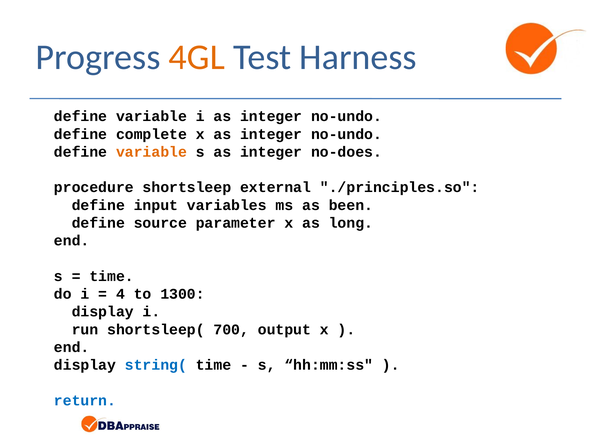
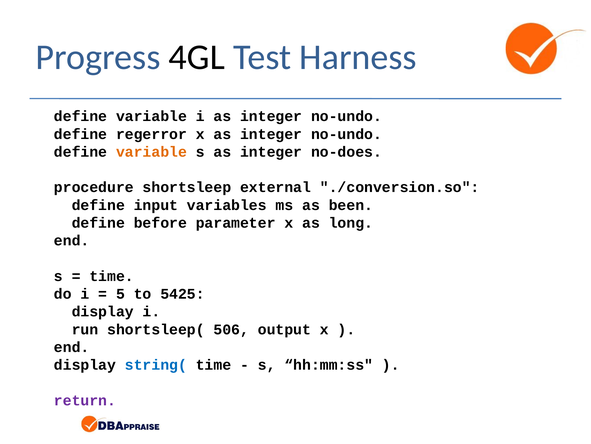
4GL colour: orange -> black
complete: complete -> regerror
./principles.so: ./principles.so -> ./conversion.so
source: source -> before
4: 4 -> 5
1300: 1300 -> 5425
700: 700 -> 506
return colour: blue -> purple
